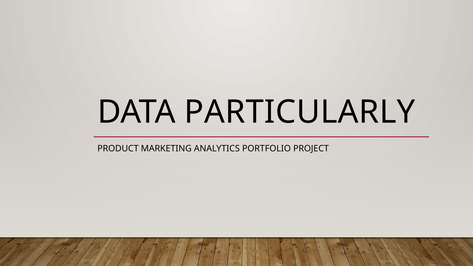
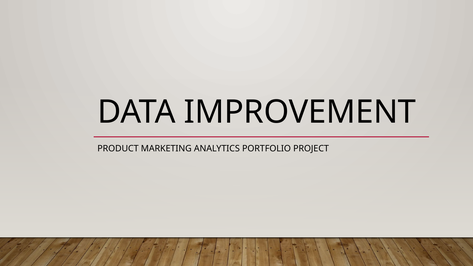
PARTICULARLY: PARTICULARLY -> IMPROVEMENT
